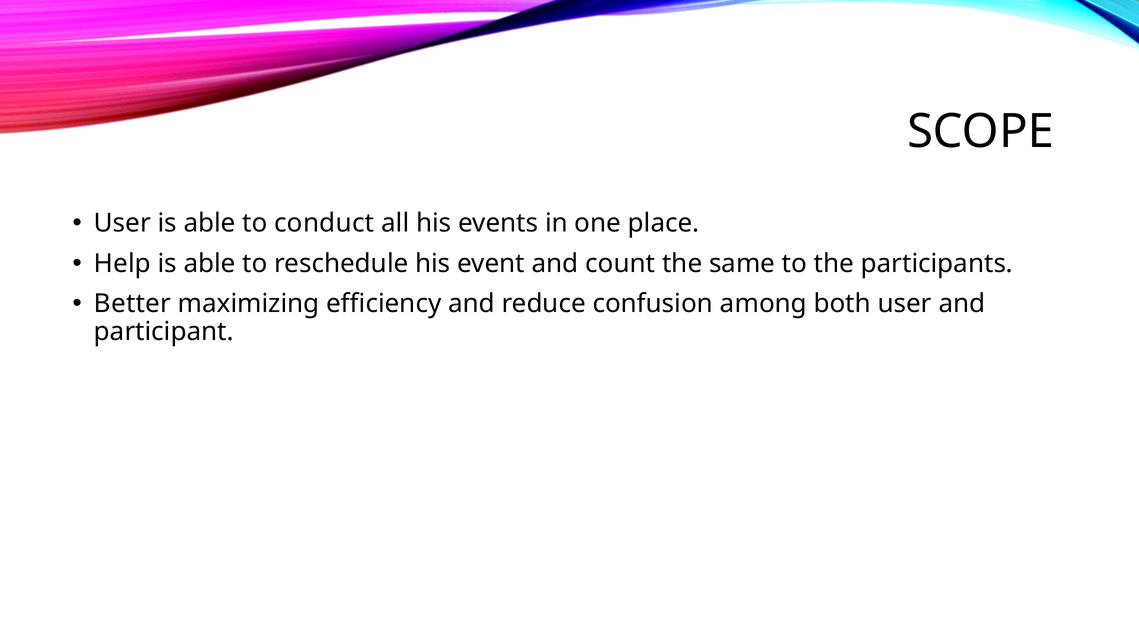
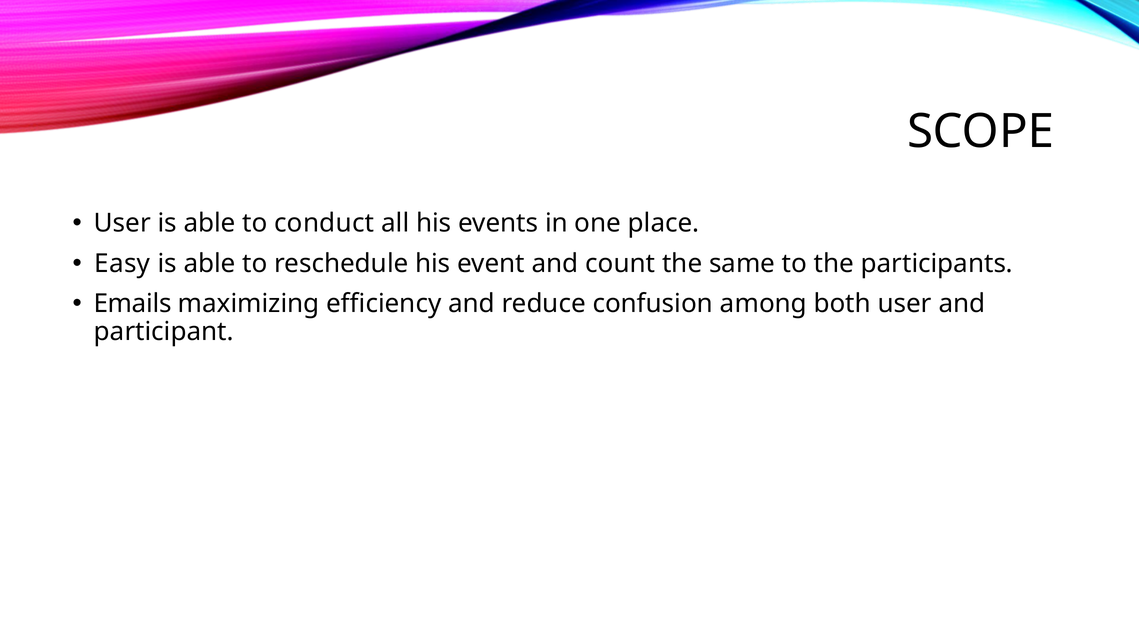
Help: Help -> Easy
Better: Better -> Emails
